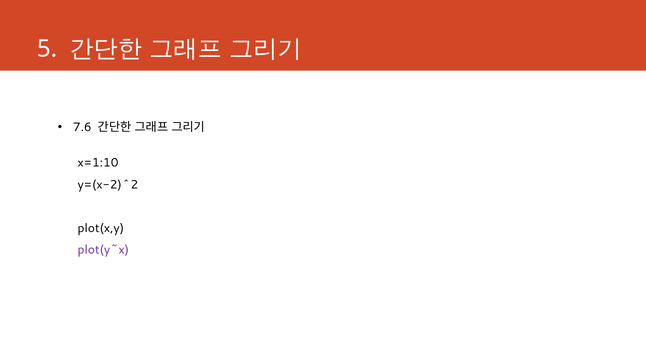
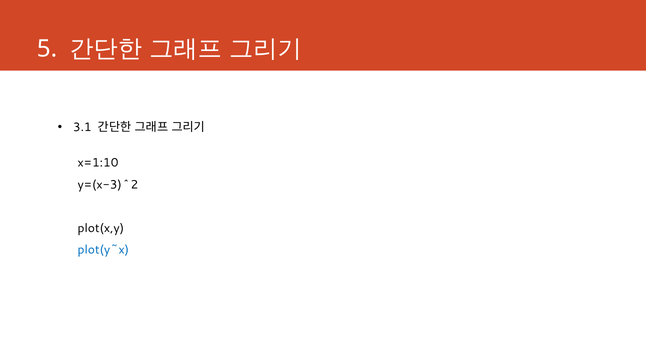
7.6: 7.6 -> 3.1
y=(x-2)^2: y=(x-2)^2 -> y=(x-3)^2
plot(y~x colour: purple -> blue
